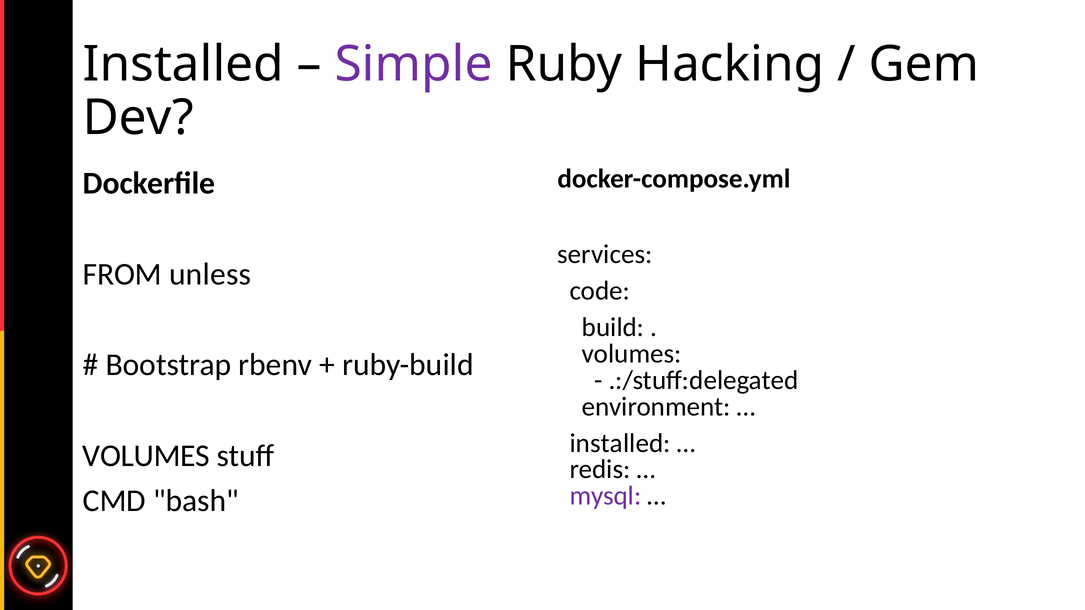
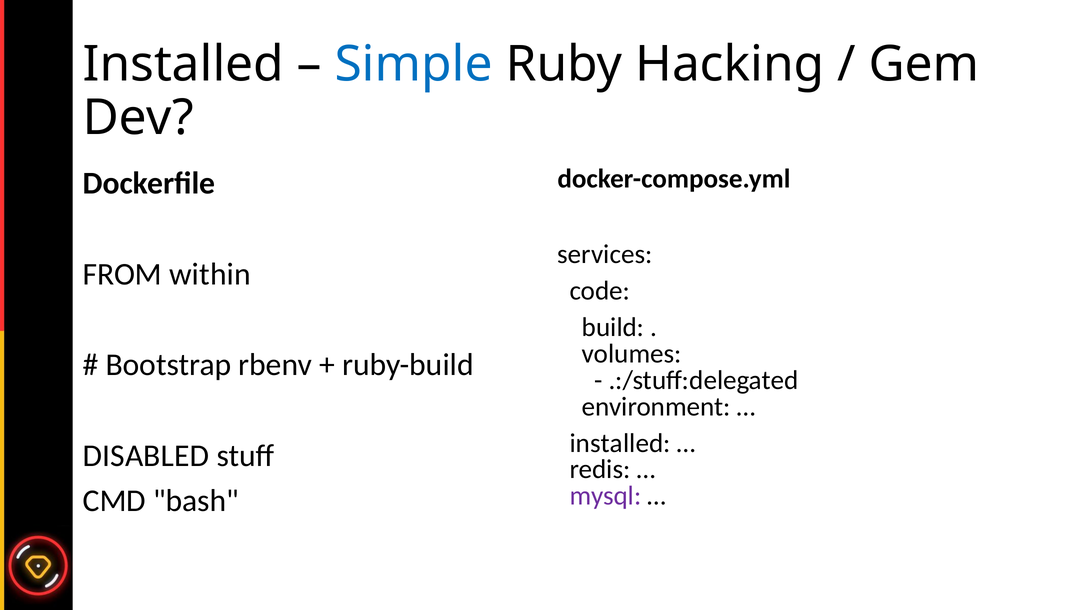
Simple colour: purple -> blue
unless: unless -> within
VOLUMES at (146, 456): VOLUMES -> DISABLED
